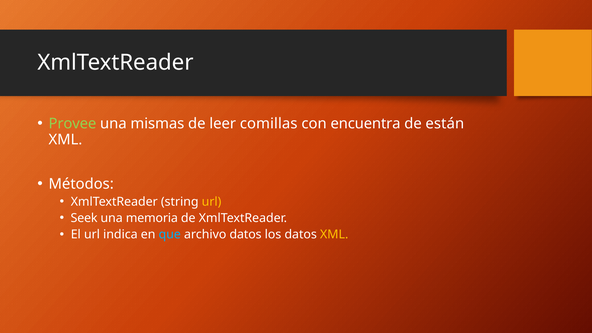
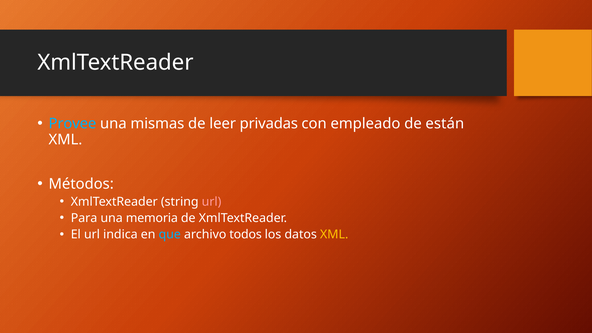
Provee colour: light green -> light blue
comillas: comillas -> privadas
encuentra: encuentra -> empleado
url at (212, 202) colour: yellow -> pink
Seek: Seek -> Para
archivo datos: datos -> todos
